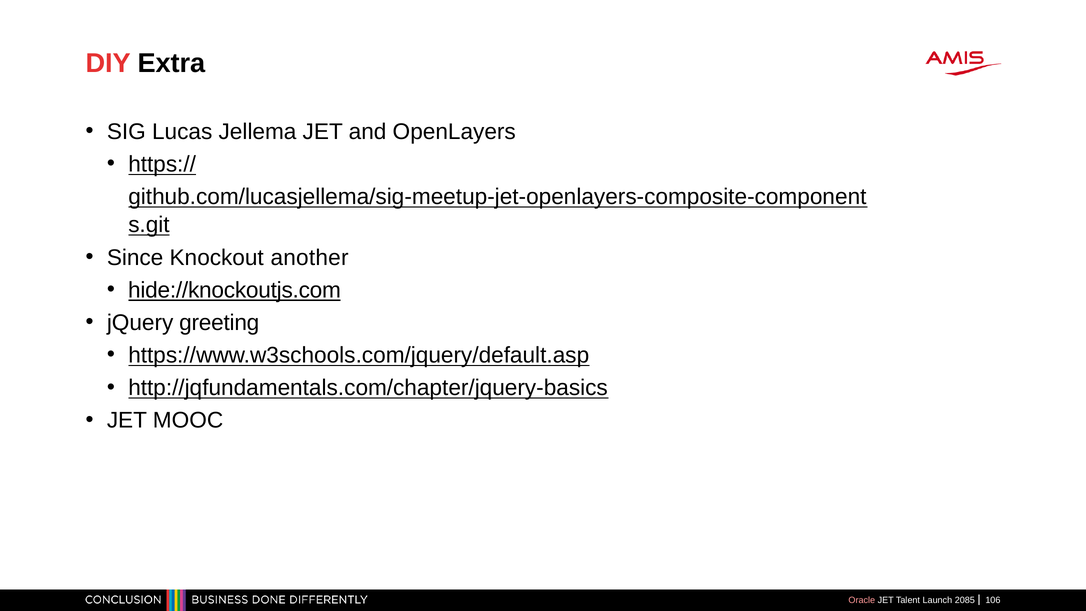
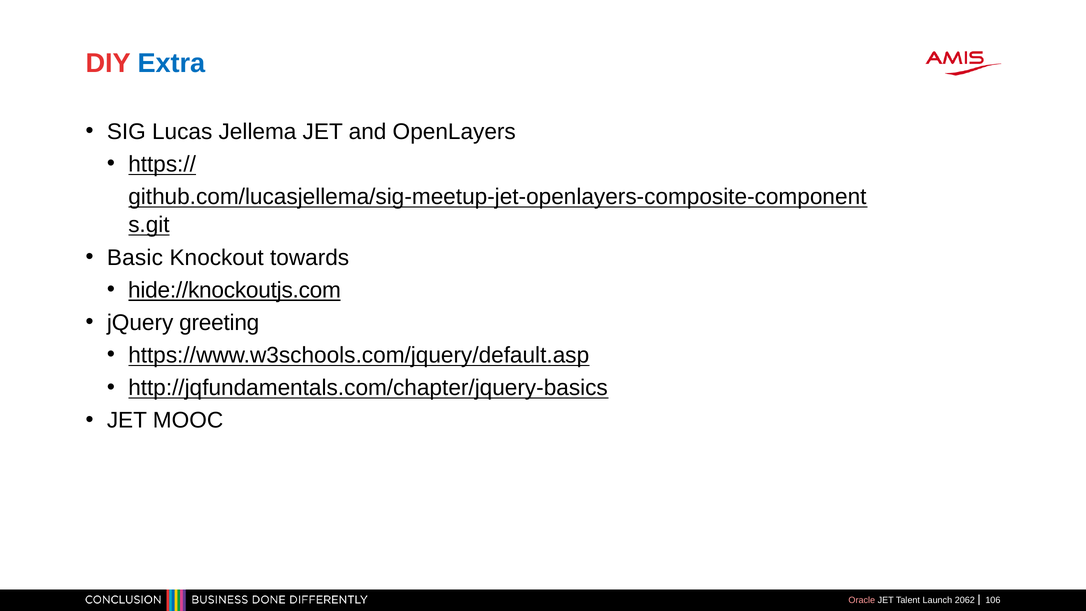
Extra colour: black -> blue
Since: Since -> Basic
another: another -> towards
2085: 2085 -> 2062
